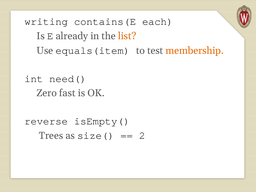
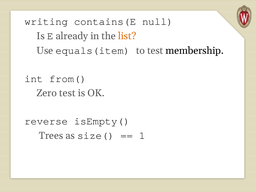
each: each -> null
membership colour: orange -> black
need(: need( -> from(
Zero fast: fast -> test
2: 2 -> 1
